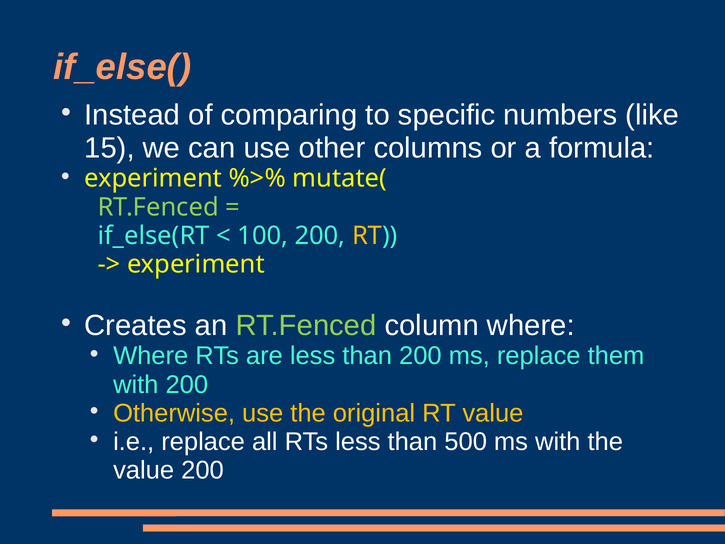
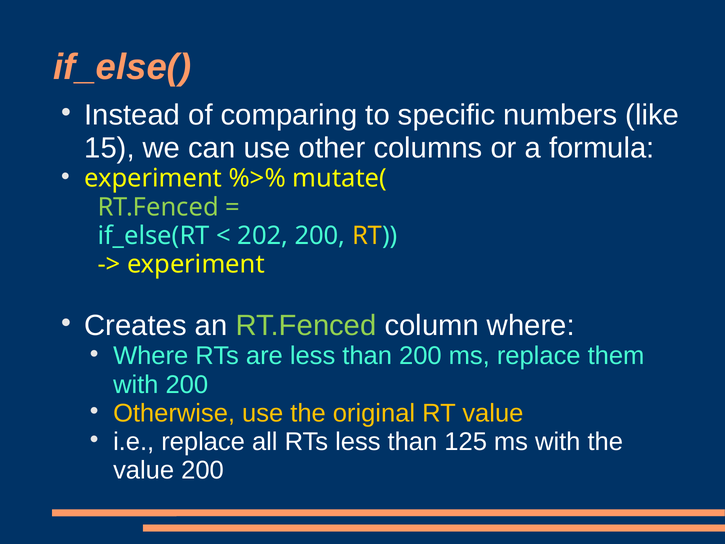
100: 100 -> 202
500: 500 -> 125
